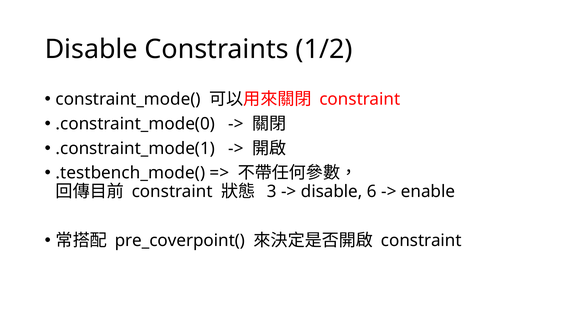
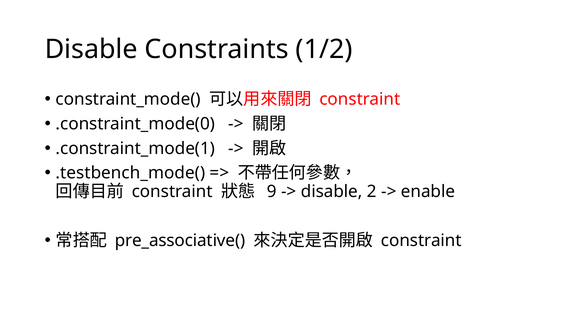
3: 3 -> 9
6: 6 -> 2
pre_coverpoint(: pre_coverpoint( -> pre_associative(
